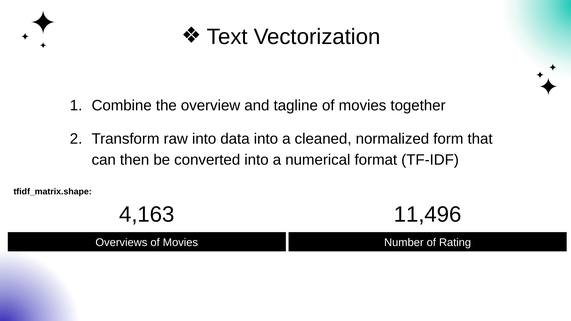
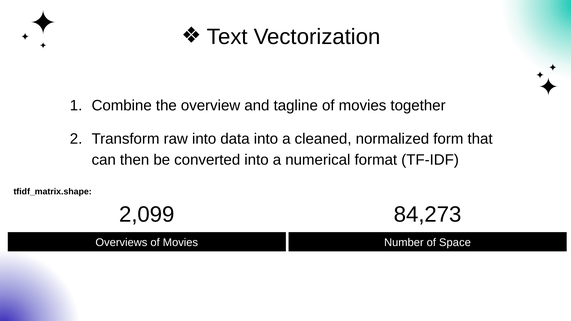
4,163: 4,163 -> 2,099
11,496: 11,496 -> 84,273
Rating: Rating -> Space
